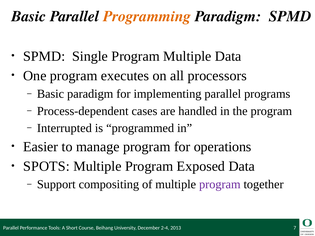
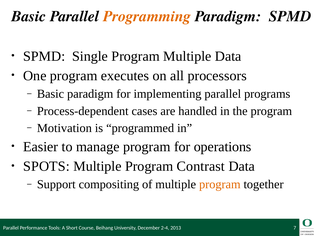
Interrupted: Interrupted -> Motivation
Exposed: Exposed -> Contrast
program at (220, 185) colour: purple -> orange
